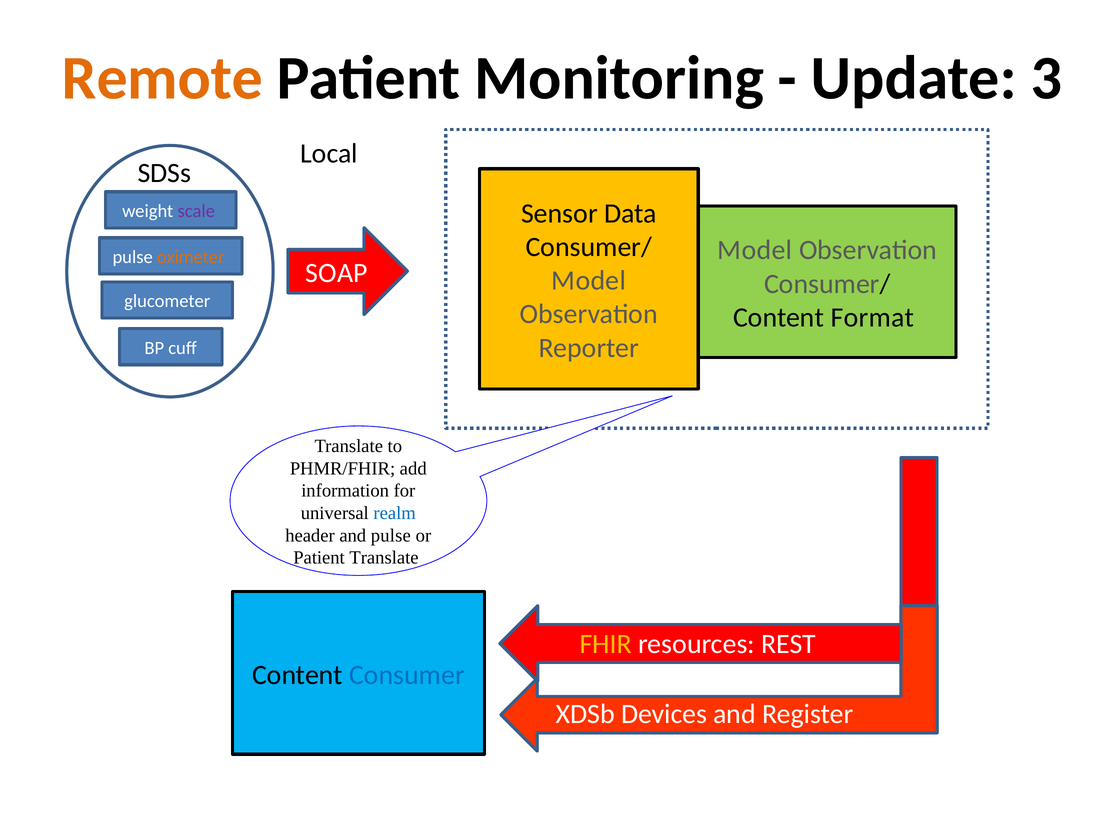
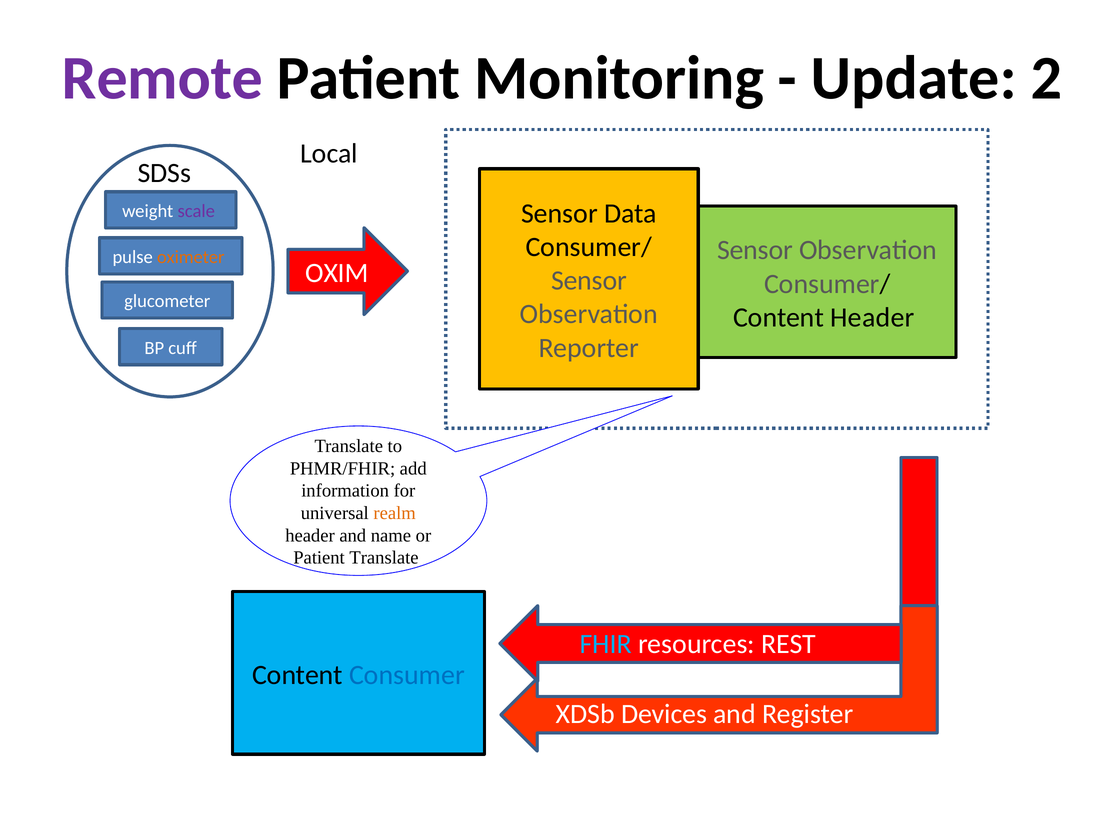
Remote colour: orange -> purple
3: 3 -> 2
Model at (755, 250): Model -> Sensor
SOAP: SOAP -> OXIM
Model at (589, 281): Model -> Sensor
Content Format: Format -> Header
realm colour: blue -> orange
and pulse: pulse -> name
FHIR colour: yellow -> light blue
